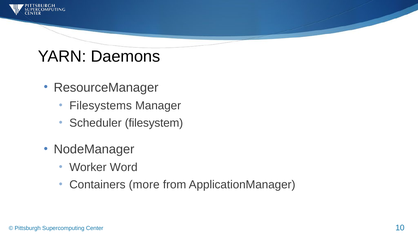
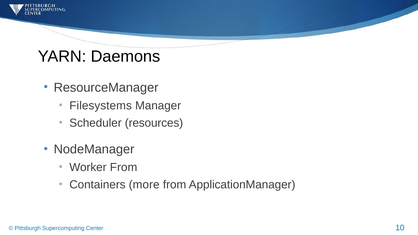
filesystem: filesystem -> resources
Worker Word: Word -> From
